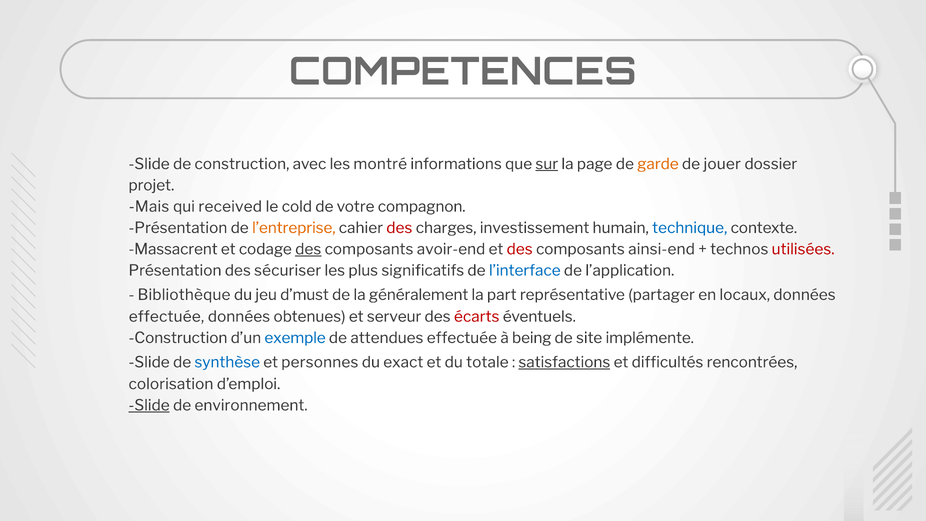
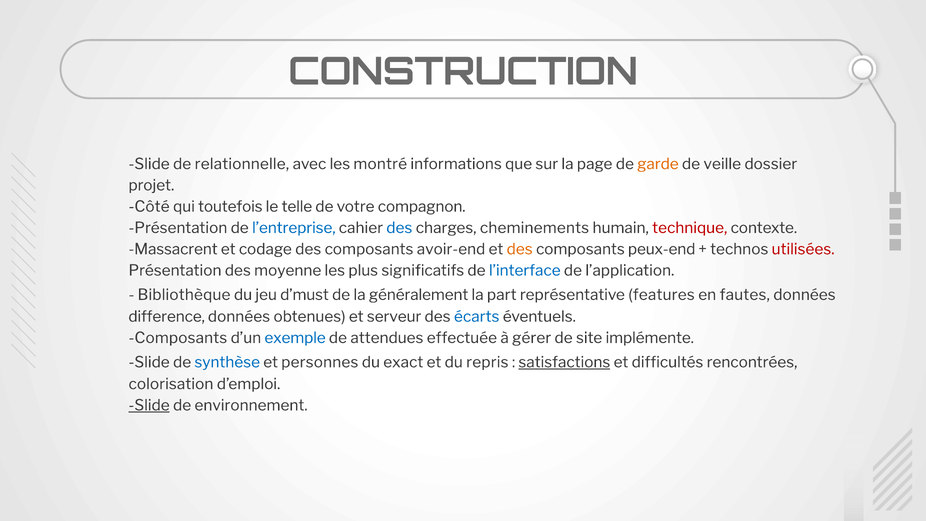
COMPETENCES: COMPETENCES -> CONSTRUCTION
de construction: construction -> relationnelle
sur underline: present -> none
jouer: jouer -> veille
Mais: Mais -> Côté
received: received -> toutefois
cold: cold -> telle
l’entreprise colour: orange -> blue
des at (399, 228) colour: red -> blue
investissement: investissement -> cheminements
technique colour: blue -> red
des at (308, 249) underline: present -> none
des at (520, 249) colour: red -> orange
ainsi-end: ainsi-end -> peux-end
sécuriser: sécuriser -> moyenne
partager: partager -> features
locaux: locaux -> fautes
effectuée at (166, 317): effectuée -> difference
écarts colour: red -> blue
Construction at (178, 338): Construction -> Composants
being: being -> gérer
totale: totale -> repris
